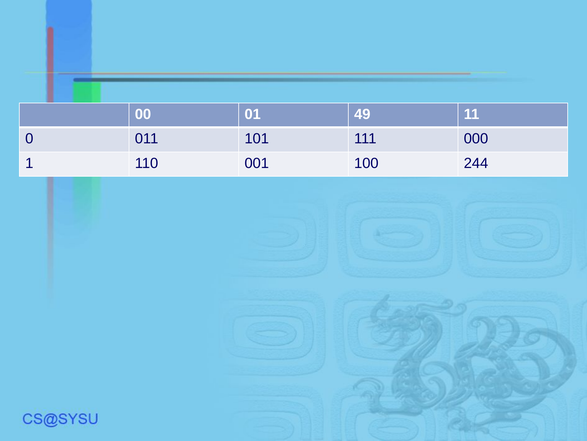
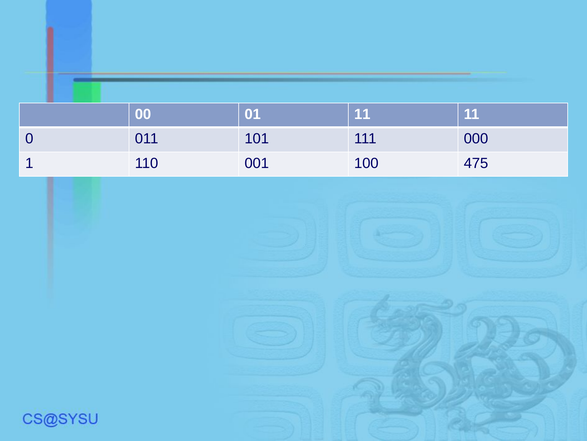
01 49: 49 -> 11
244: 244 -> 475
